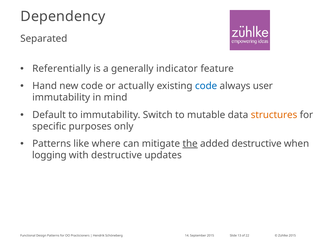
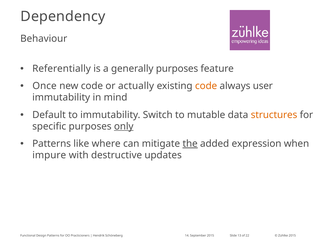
Separated: Separated -> Behaviour
generally indicator: indicator -> purposes
Hand: Hand -> Once
code at (206, 86) colour: blue -> orange
only underline: none -> present
added destructive: destructive -> expression
logging: logging -> impure
